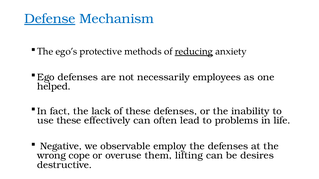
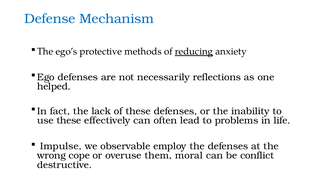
Defense underline: present -> none
employees: employees -> reflections
Negative: Negative -> Impulse
lifting: lifting -> moral
desires: desires -> conflict
